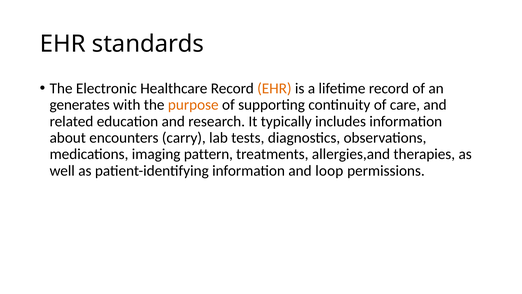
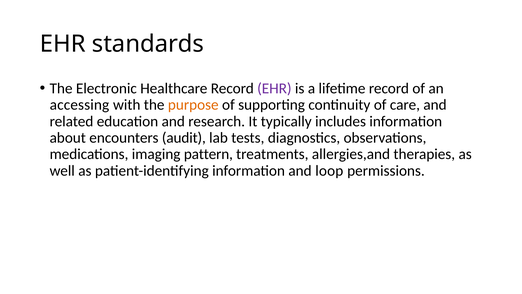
EHR at (274, 88) colour: orange -> purple
generates: generates -> accessing
carry: carry -> audit
